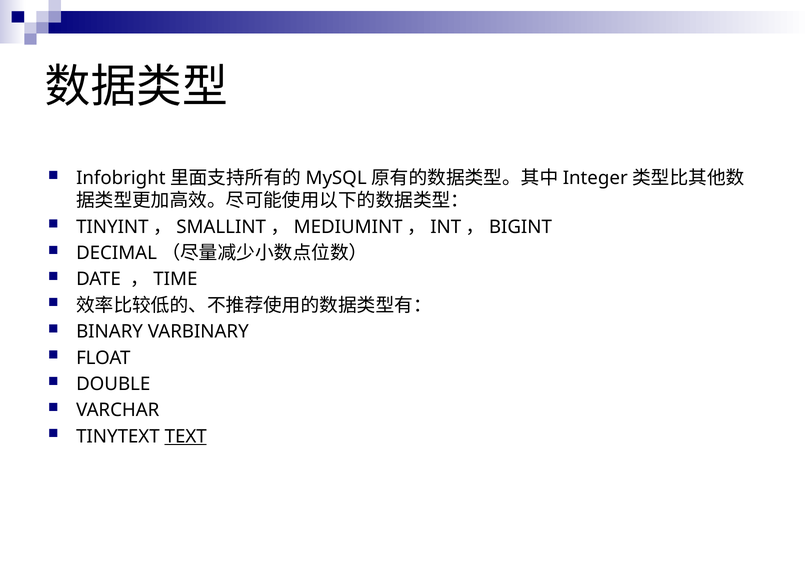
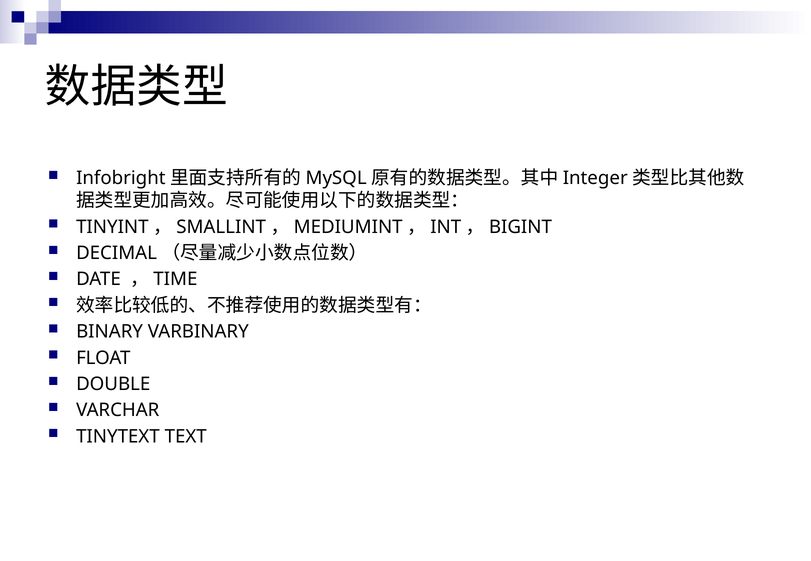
TEXT underline: present -> none
